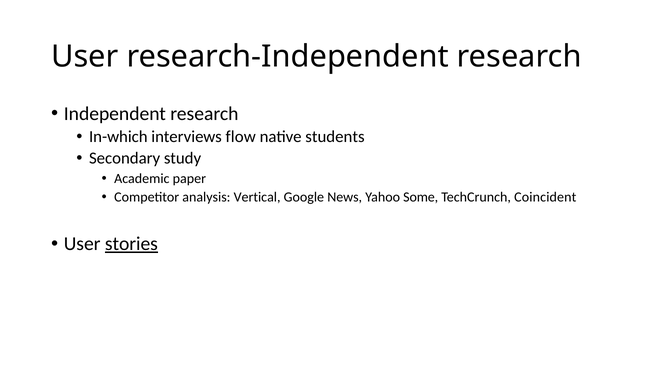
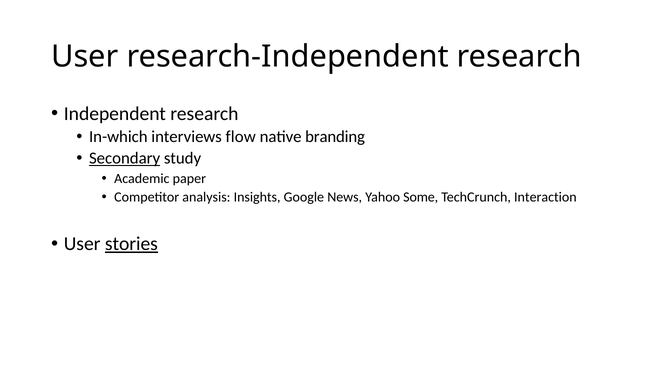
students: students -> branding
Secondary underline: none -> present
Vertical: Vertical -> Insights
Coincident: Coincident -> Interaction
